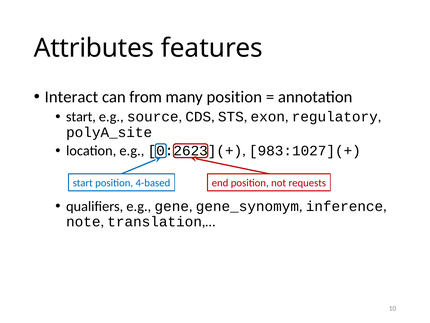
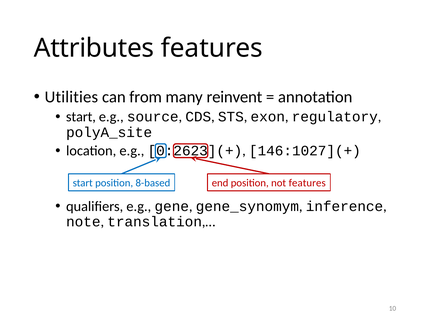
Interact: Interact -> Utilities
many position: position -> reinvent
983:1027](+: 983:1027](+ -> 146:1027](+
4-based: 4-based -> 8-based
not requests: requests -> features
